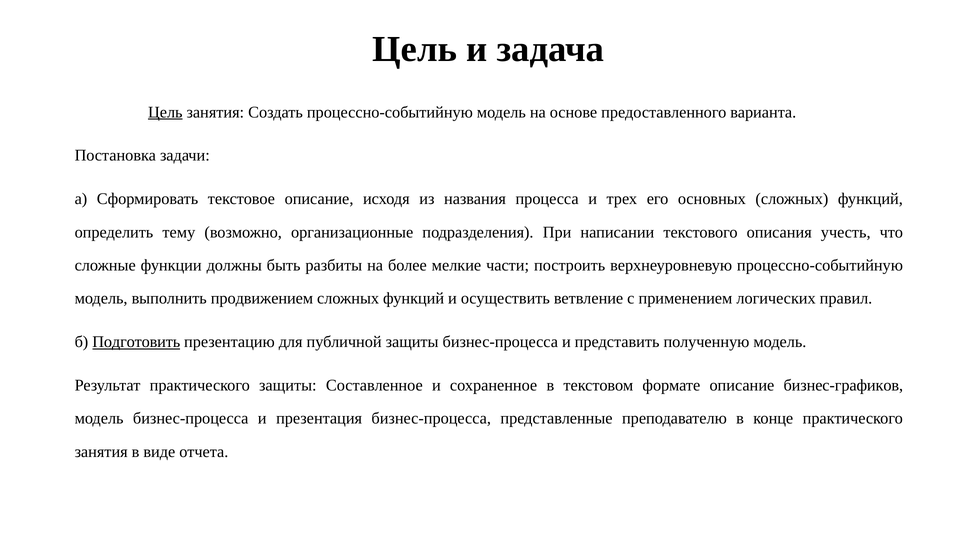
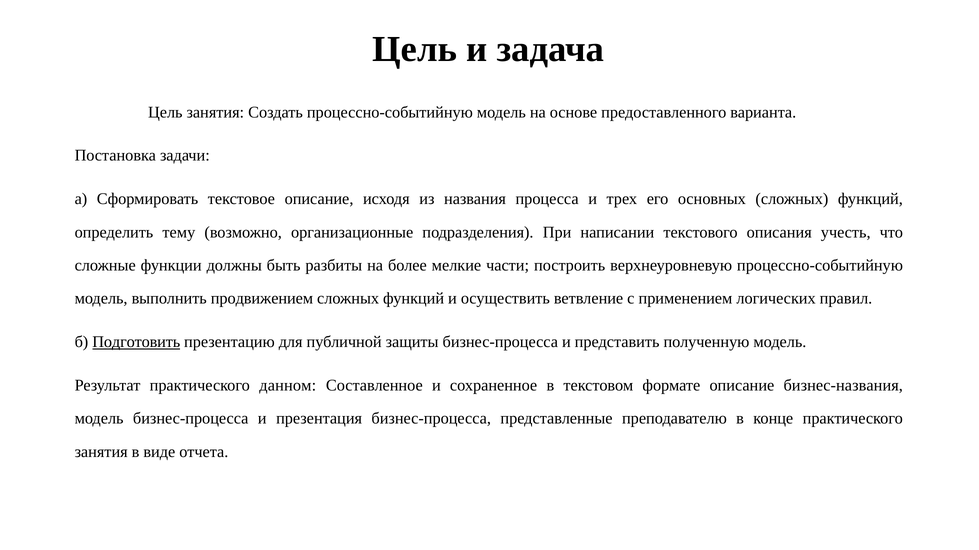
Цель at (165, 112) underline: present -> none
практического защиты: защиты -> данном
бизнес-графиков: бизнес-графиков -> бизнес-названия
